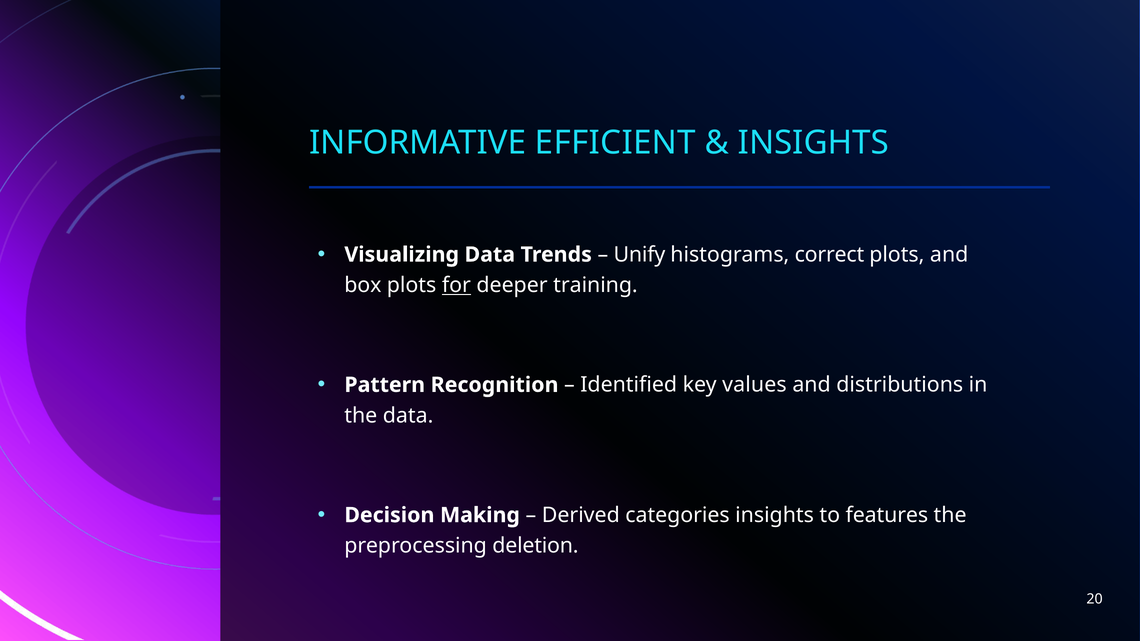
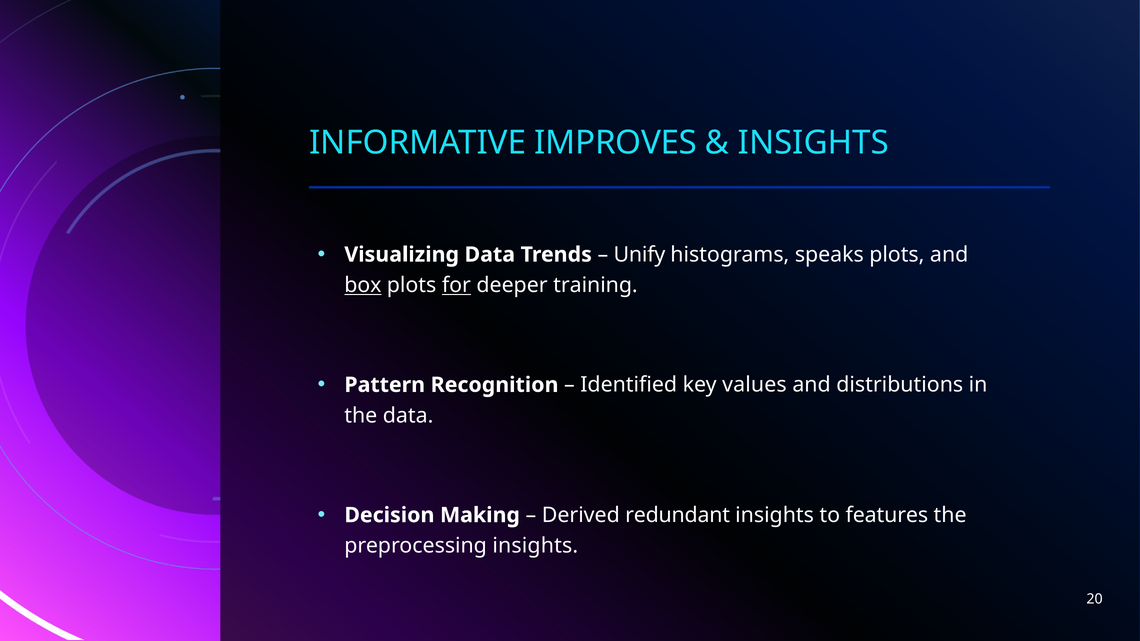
EFFICIENT: EFFICIENT -> IMPROVES
correct: correct -> speaks
box underline: none -> present
categories: categories -> redundant
preprocessing deletion: deletion -> insights
